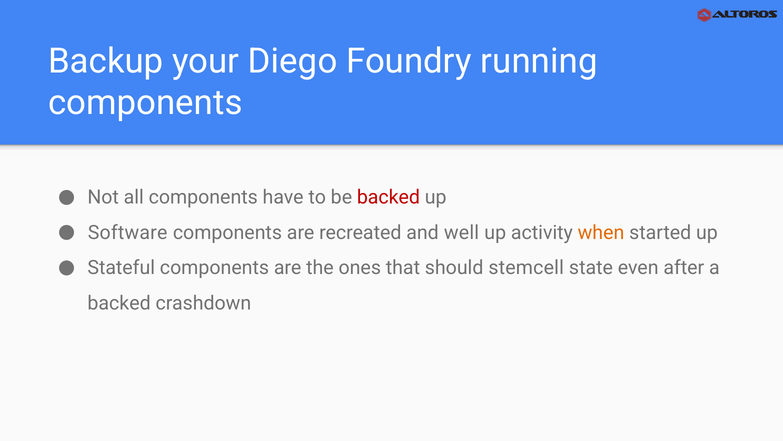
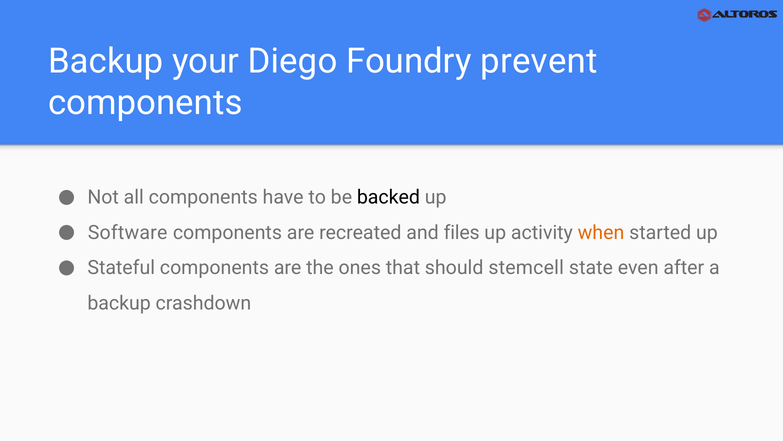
running: running -> prevent
backed at (388, 197) colour: red -> black
well: well -> files
backed at (119, 303): backed -> backup
